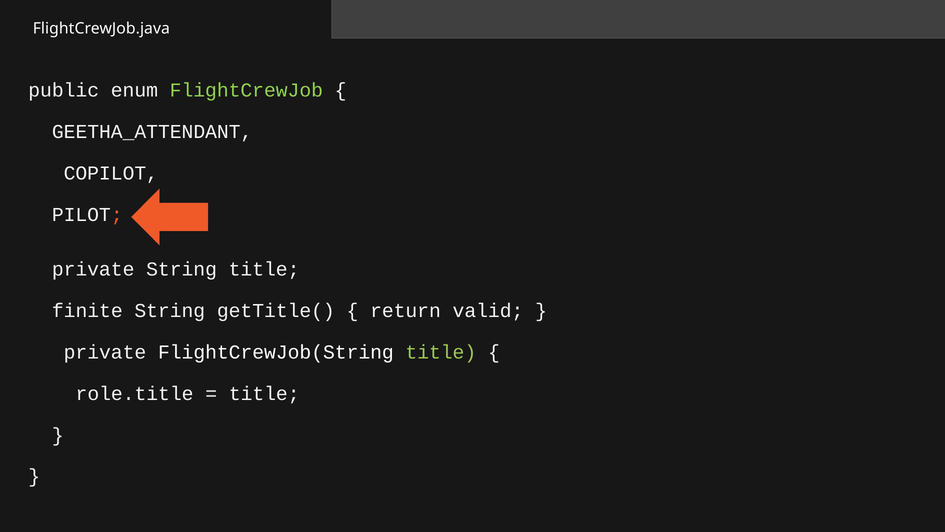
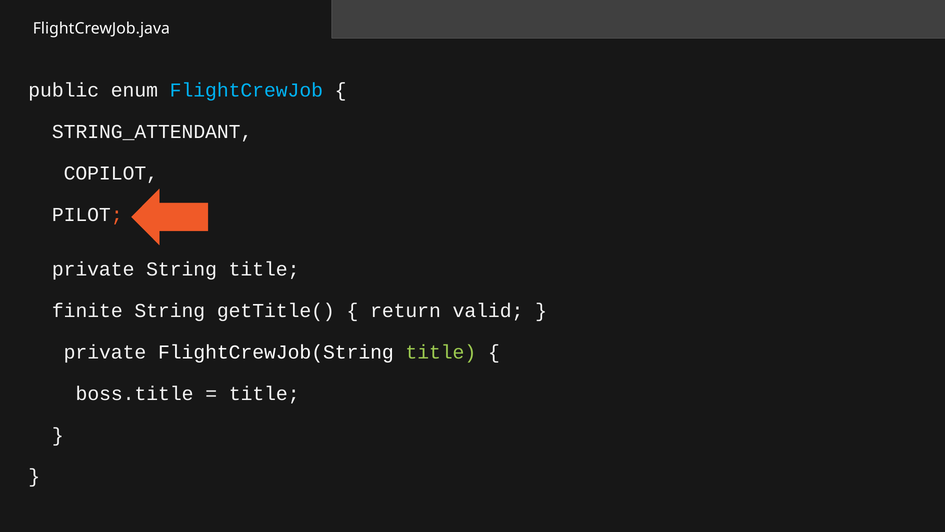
FlightCrewJob colour: light green -> light blue
GEETHA_ATTENDANT: GEETHA_ATTENDANT -> STRING_ATTENDANT
role.title: role.title -> boss.title
